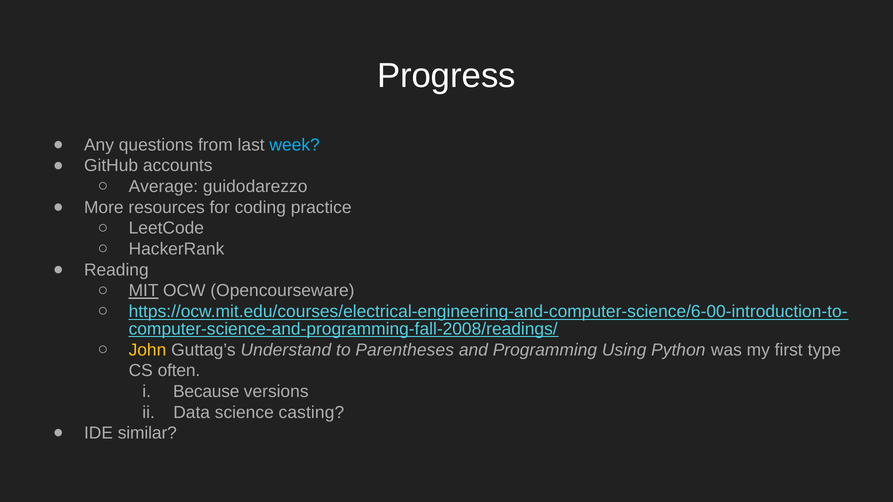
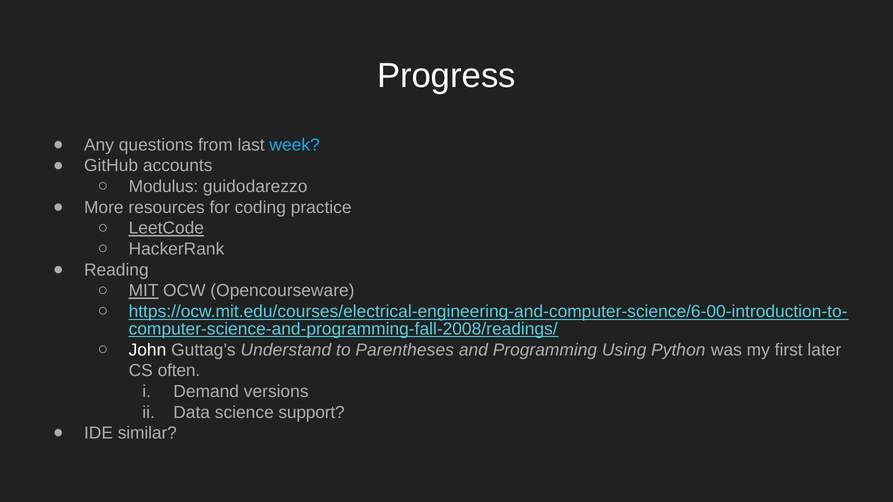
Average: Average -> Modulus
LeetCode underline: none -> present
John colour: yellow -> white
type: type -> later
Because: Because -> Demand
casting: casting -> support
